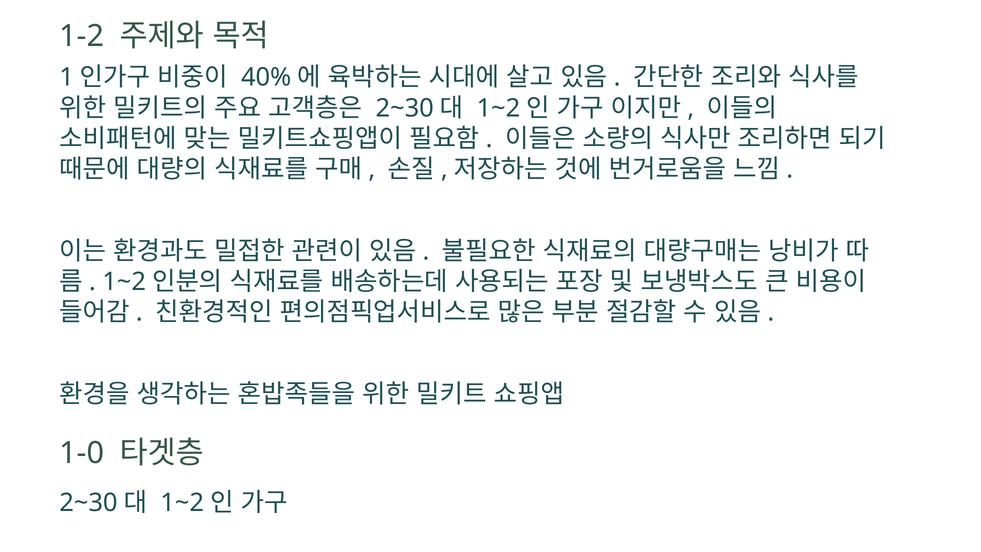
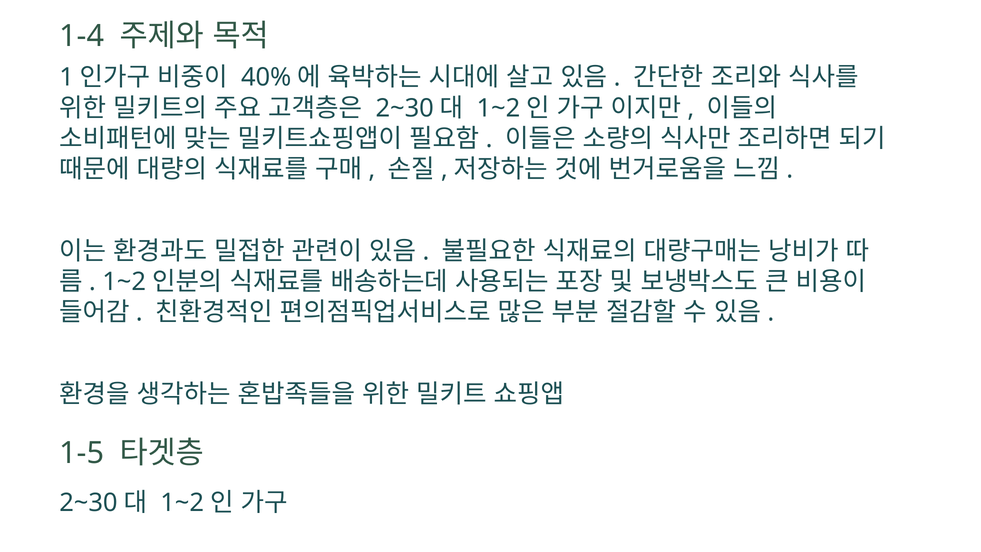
1-2: 1-2 -> 1-4
1-0: 1-0 -> 1-5
